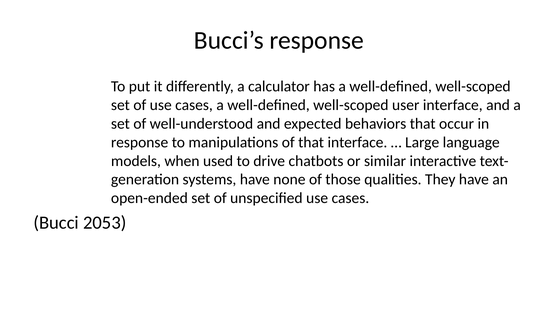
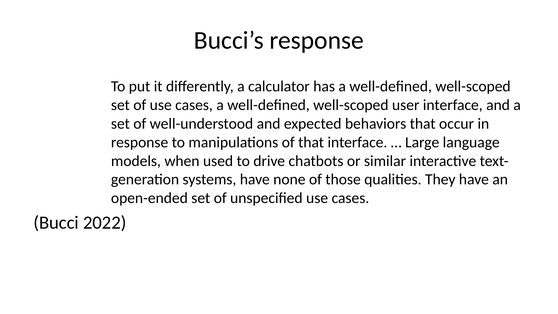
2053: 2053 -> 2022
